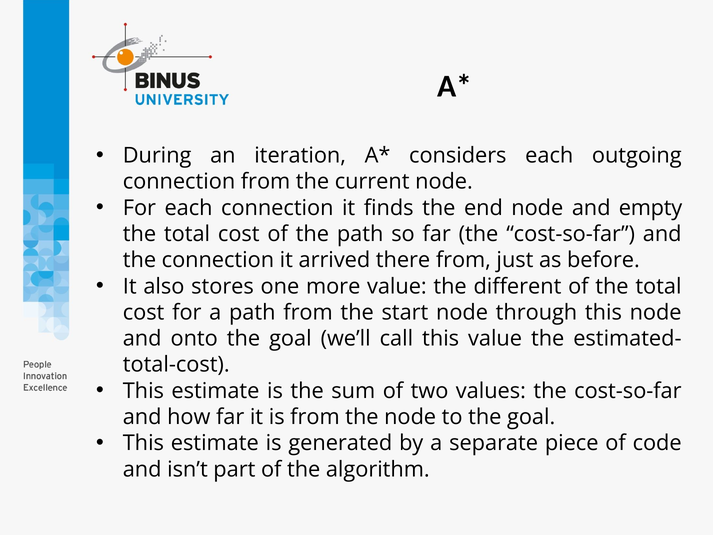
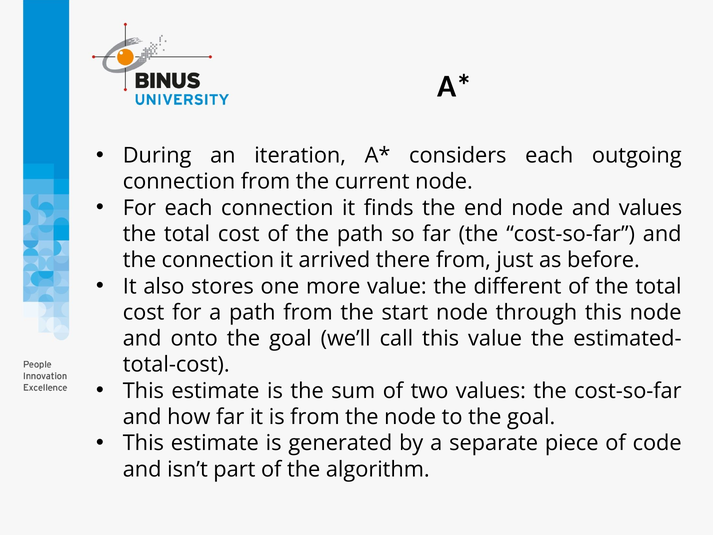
and empty: empty -> values
